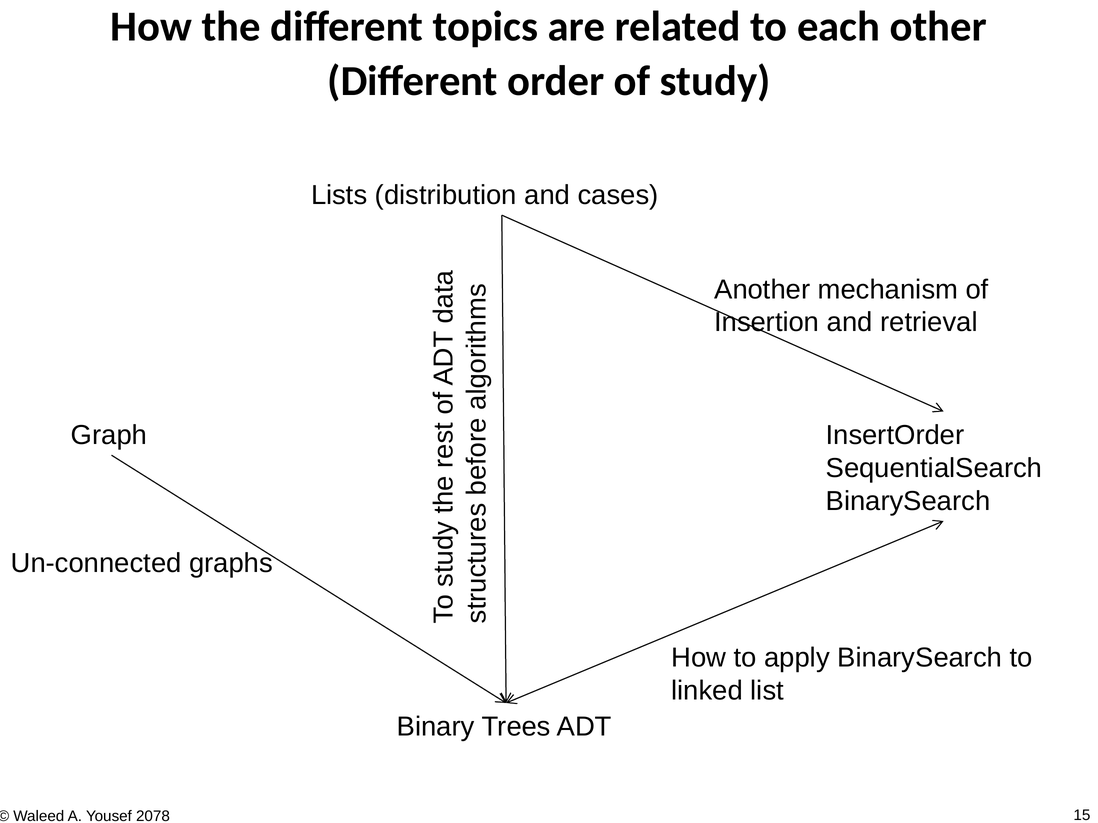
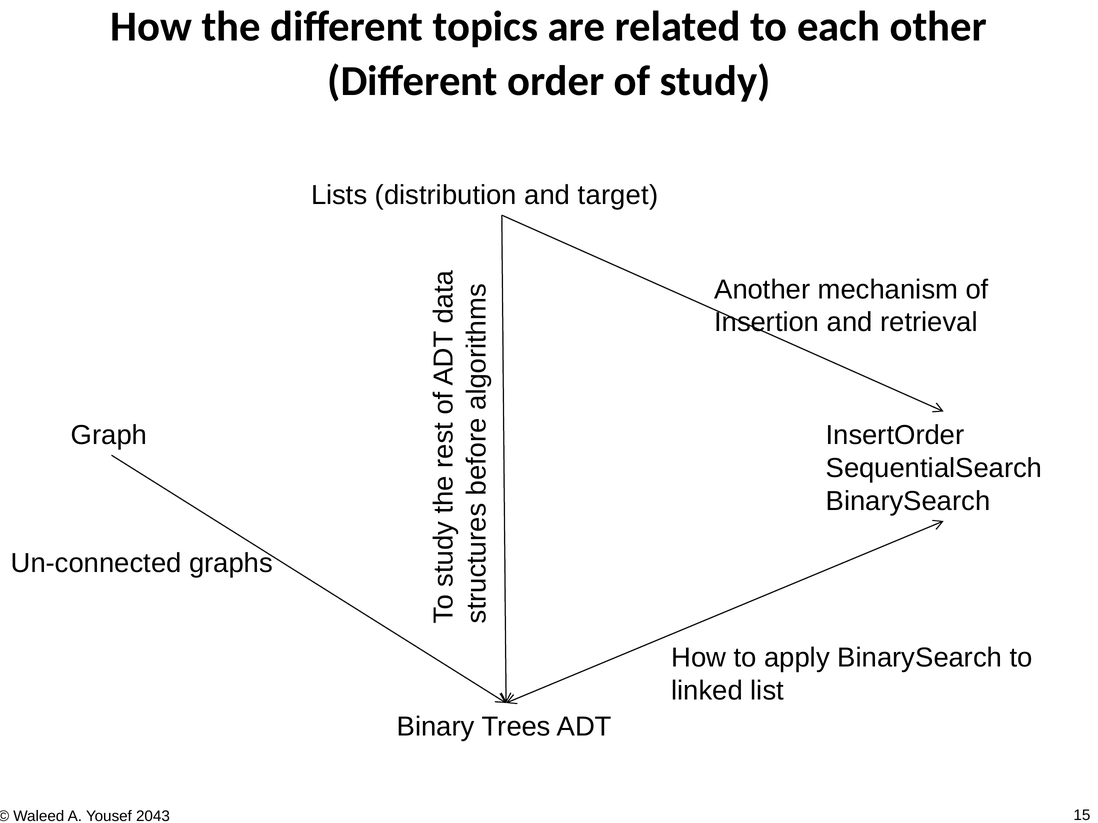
cases: cases -> target
2078: 2078 -> 2043
